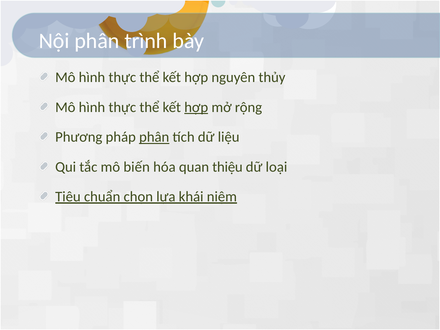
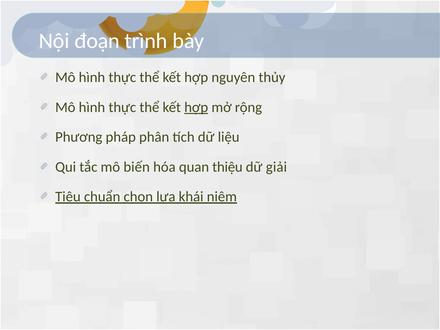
Nội phân: phân -> đoạn
phân at (154, 137) underline: present -> none
loại: loại -> giải
